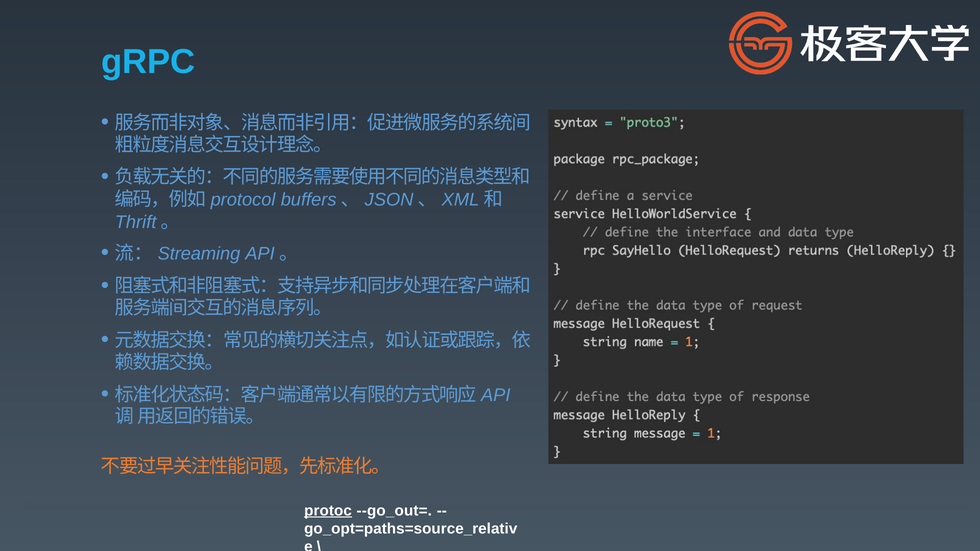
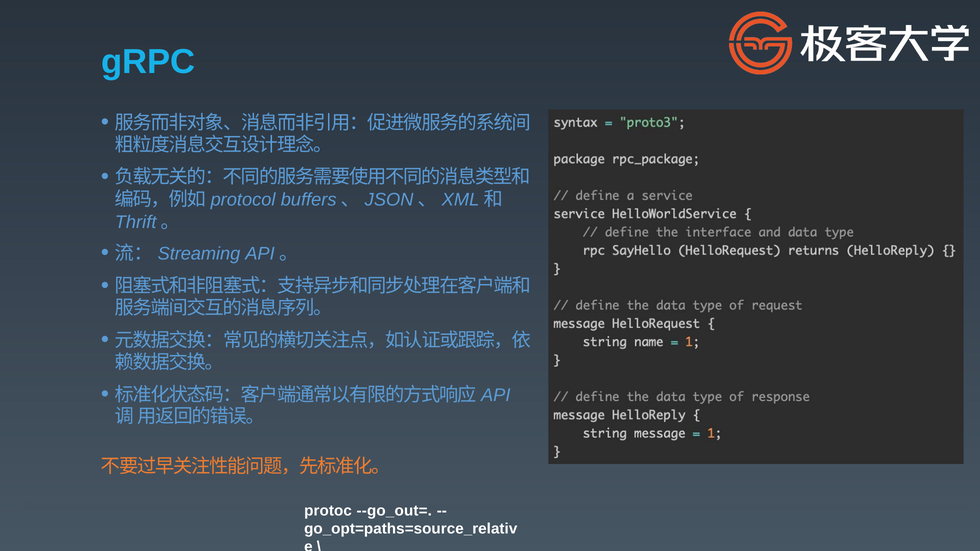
protoc underline: present -> none
